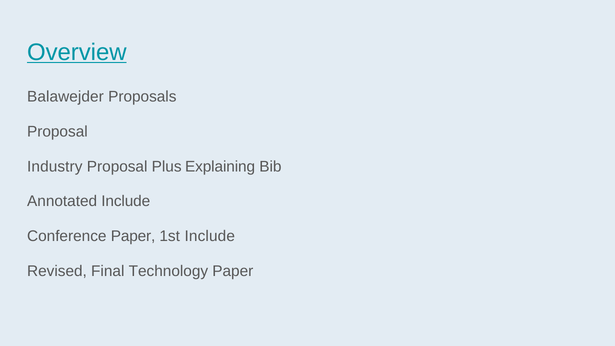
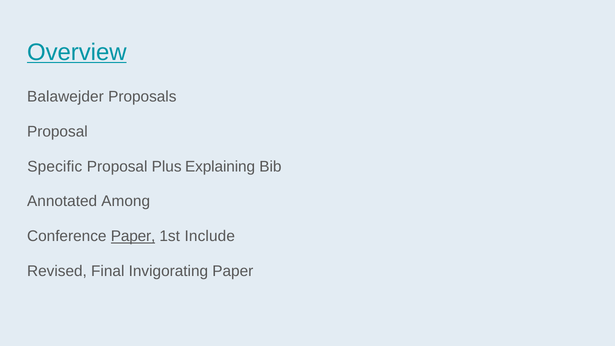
Industry: Industry -> Specific
Annotated Include: Include -> Among
Paper at (133, 236) underline: none -> present
Technology: Technology -> Invigorating
